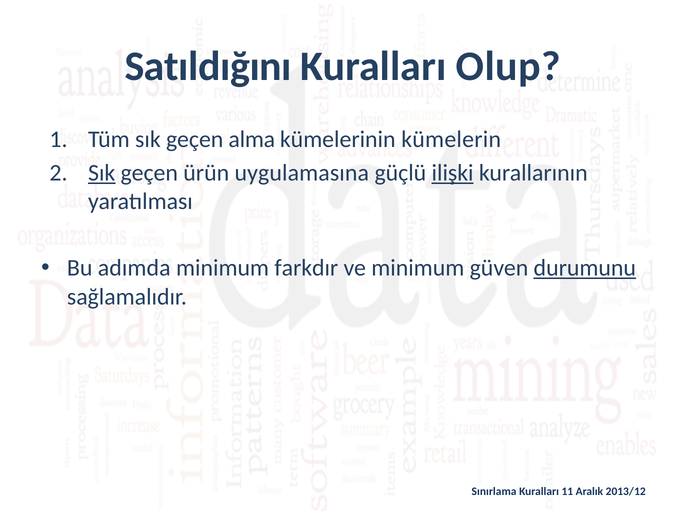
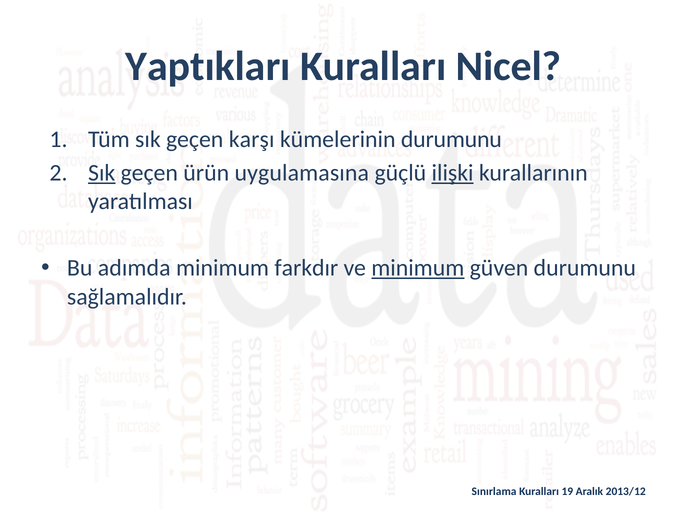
Satıldığını: Satıldığını -> Yaptıkları
Olup: Olup -> Nicel
alma: alma -> karşı
kümelerinin kümelerin: kümelerin -> durumunu
minimum at (418, 268) underline: none -> present
durumunu at (585, 268) underline: present -> none
11: 11 -> 19
